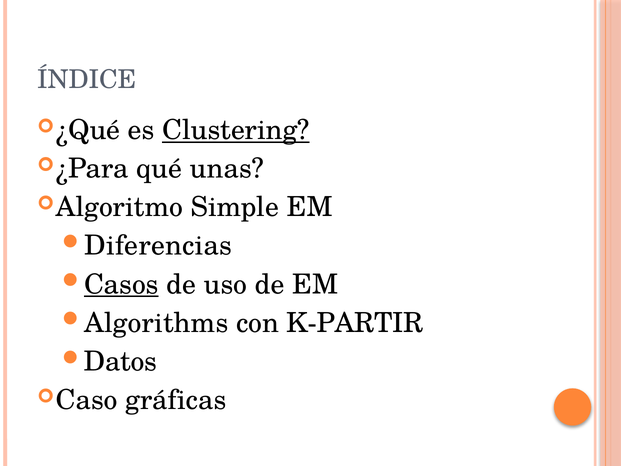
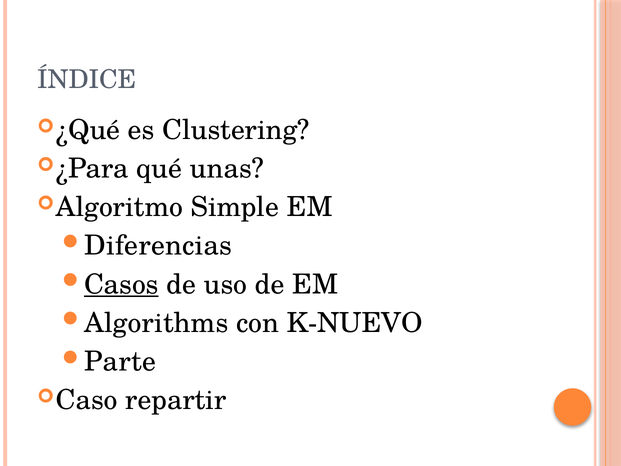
Clustering underline: present -> none
K-PARTIR: K-PARTIR -> K-NUEVO
Datos: Datos -> Parte
gráficas: gráficas -> repartir
